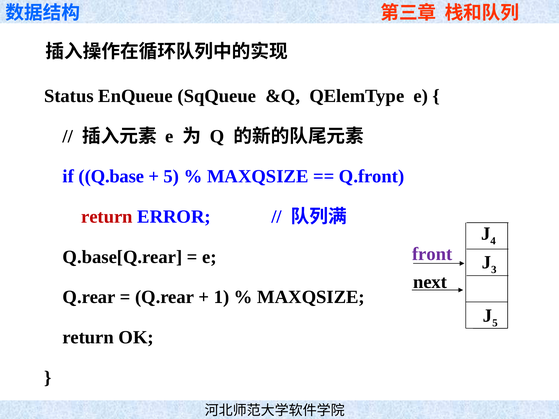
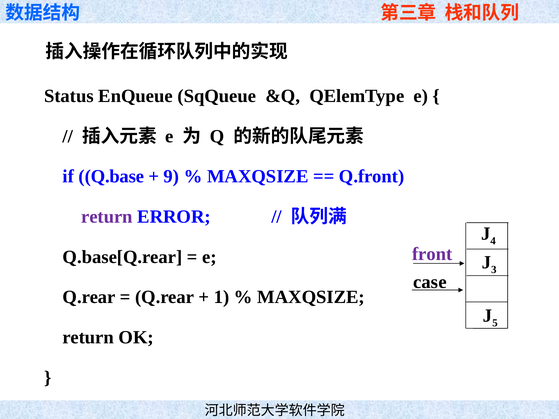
5 at (171, 177): 5 -> 9
return at (107, 217) colour: red -> purple
next: next -> case
